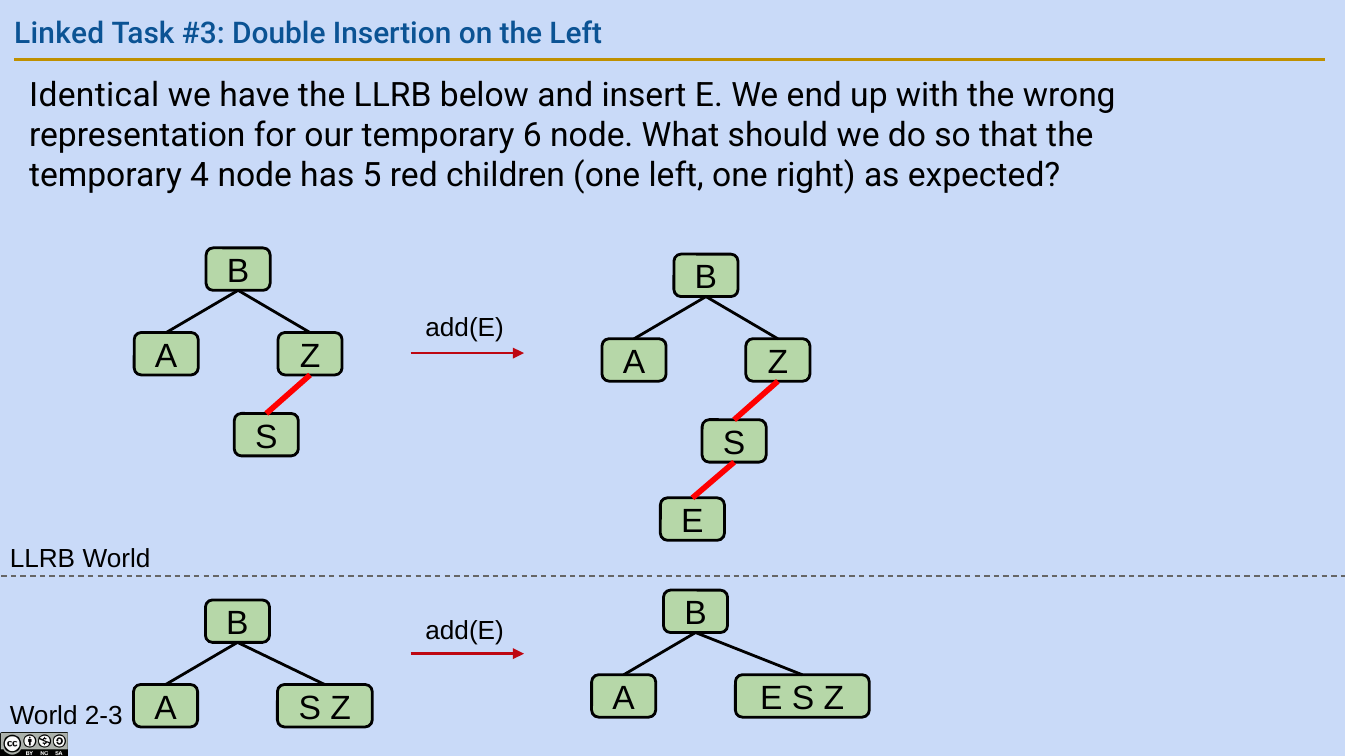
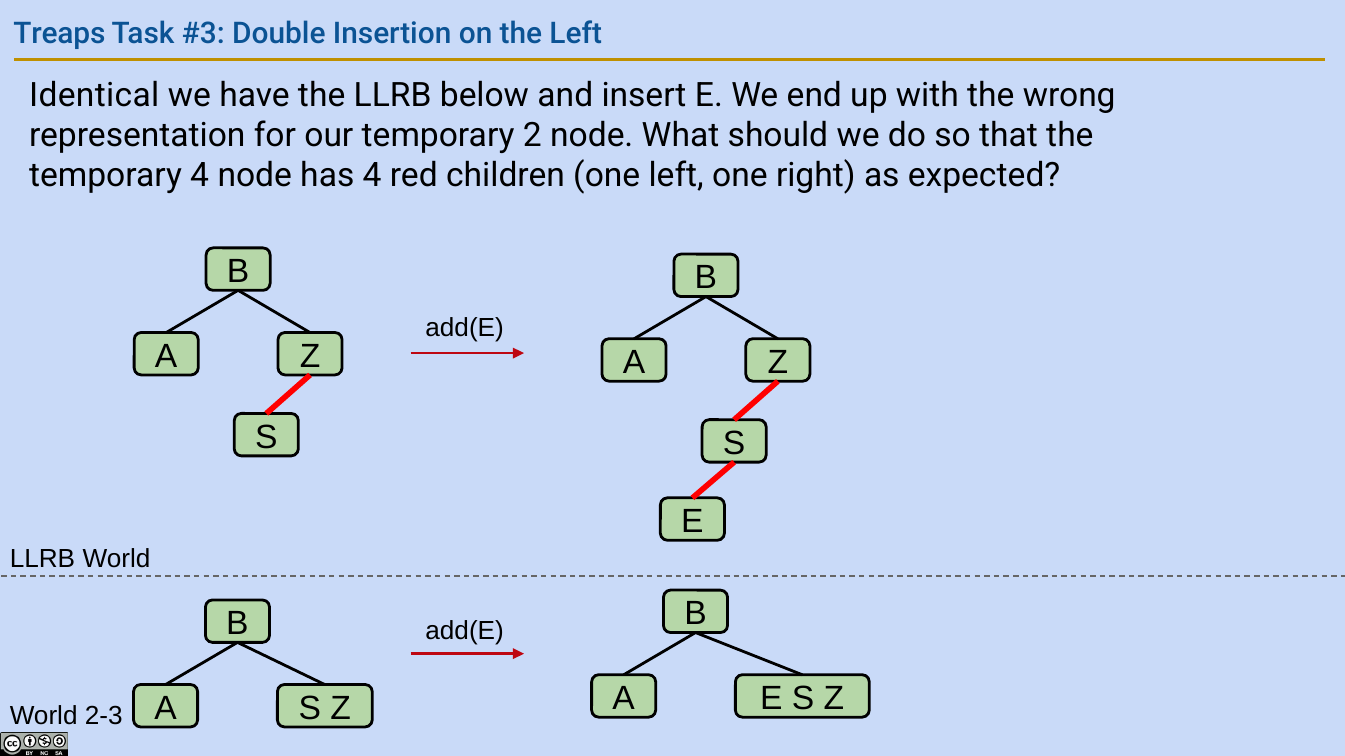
Linked: Linked -> Treaps
6: 6 -> 2
has 5: 5 -> 4
